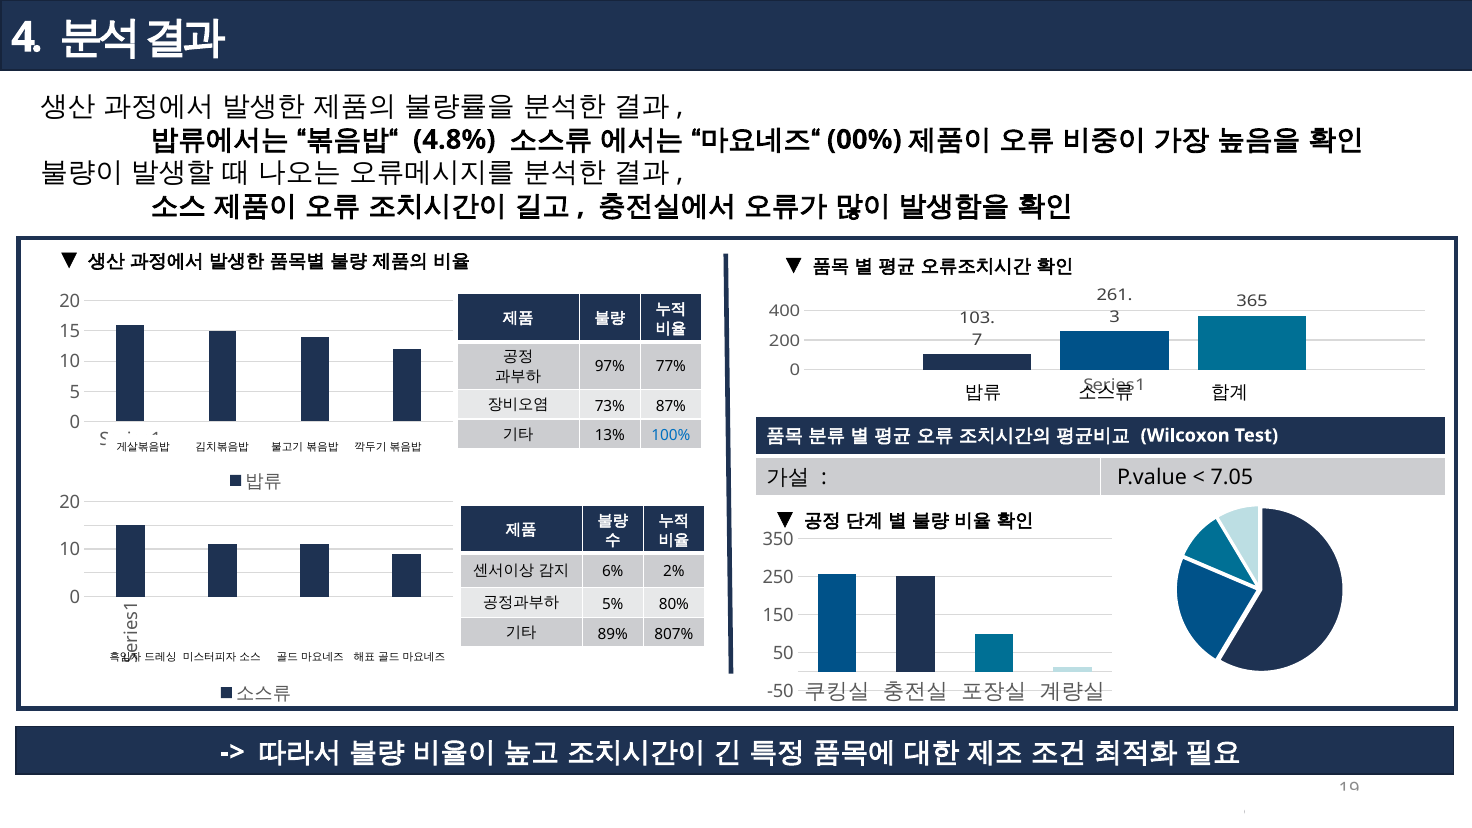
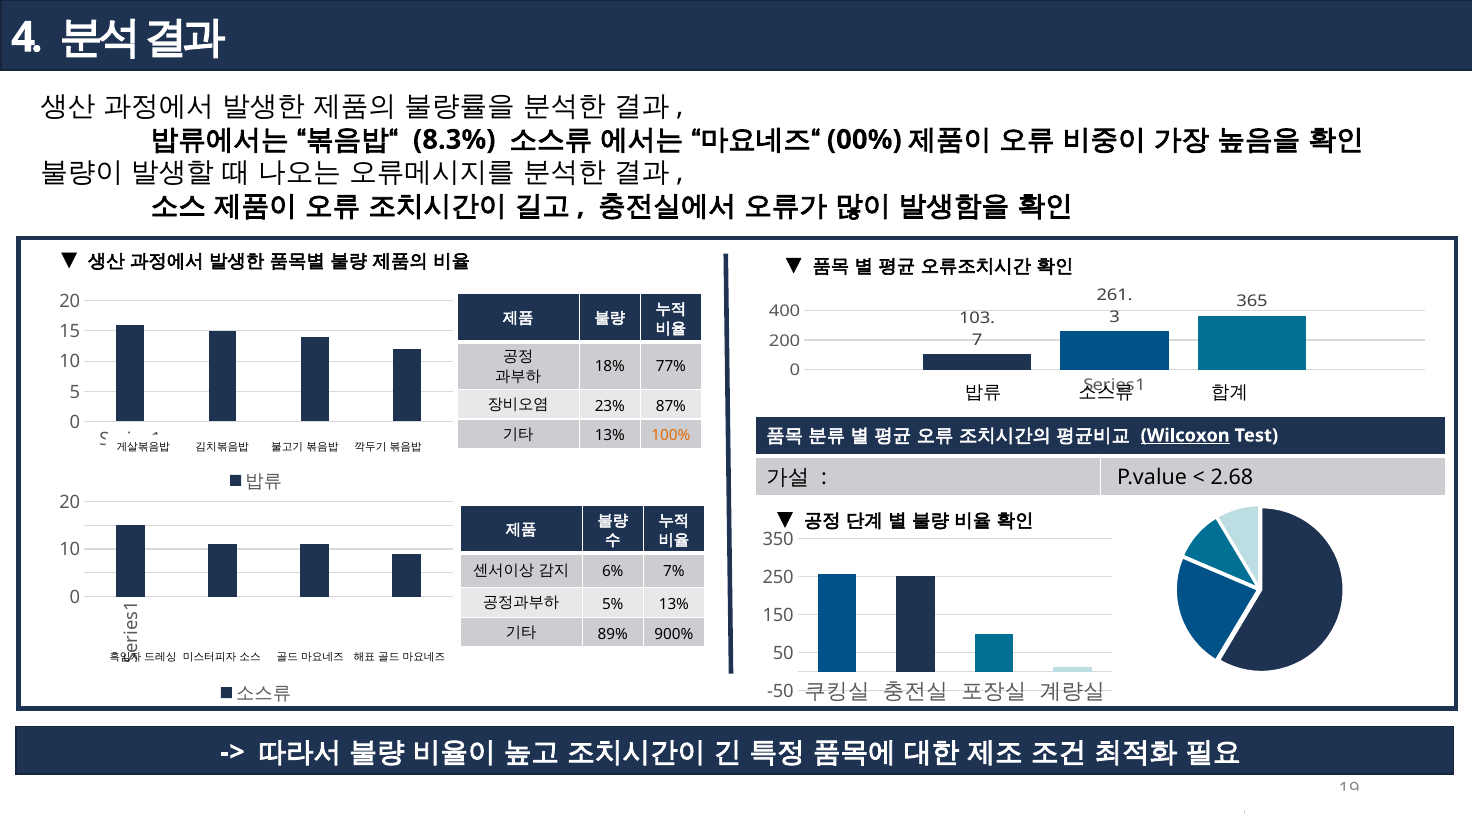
4.8%: 4.8% -> 8.3%
97%: 97% -> 18%
73%: 73% -> 23%
100% colour: blue -> orange
Wilcoxon underline: none -> present
7.05: 7.05 -> 2.68
2%: 2% -> 7%
5% 80%: 80% -> 13%
807%: 807% -> 900%
